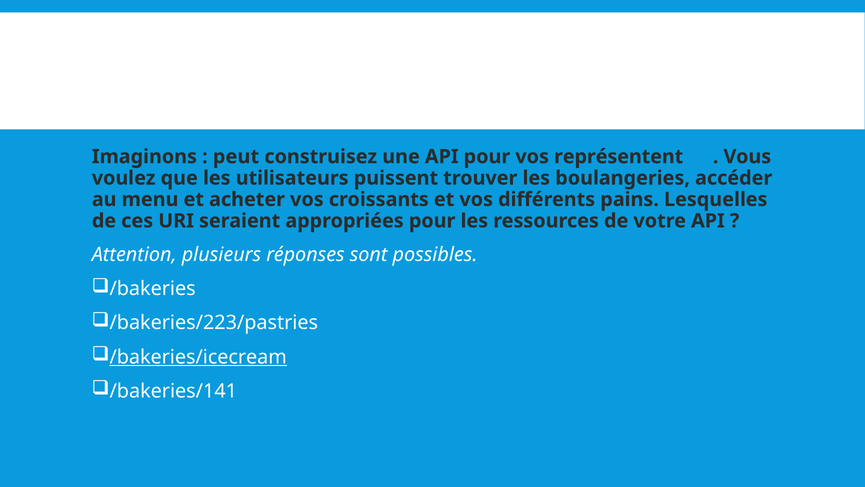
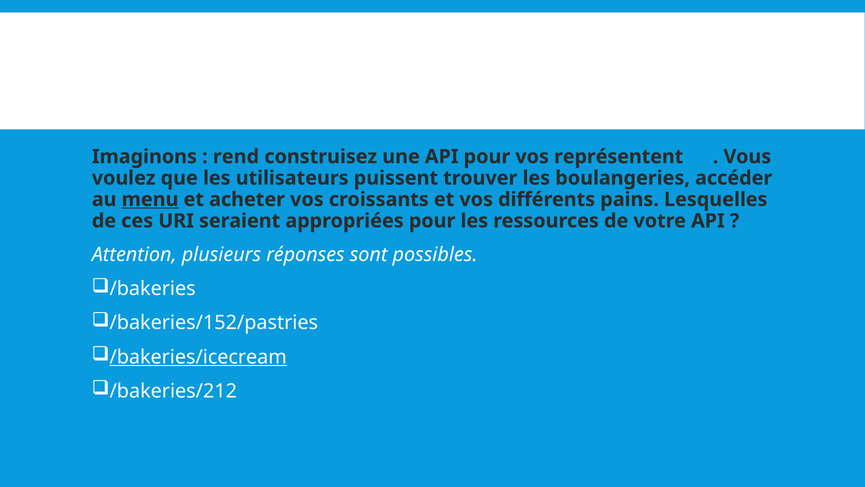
peut: peut -> rend
menu underline: none -> present
/bakeries/223/pastries: /bakeries/223/pastries -> /bakeries/152/pastries
/bakeries/141: /bakeries/141 -> /bakeries/212
